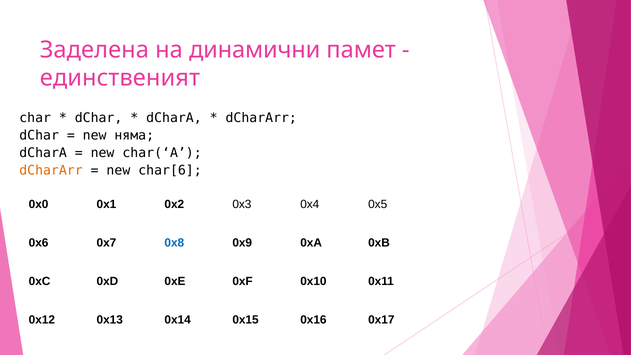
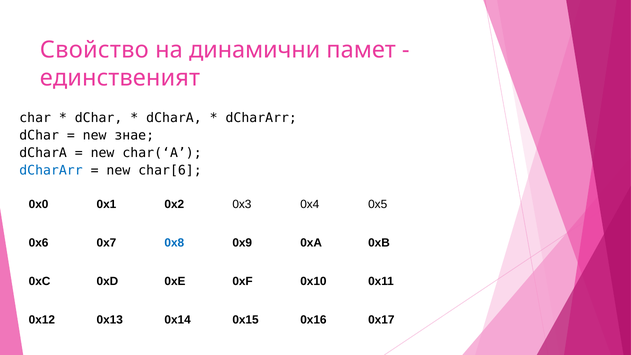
Заделена: Заделена -> Свойство
няма: няма -> знае
dCharArr at (51, 170) colour: orange -> blue
